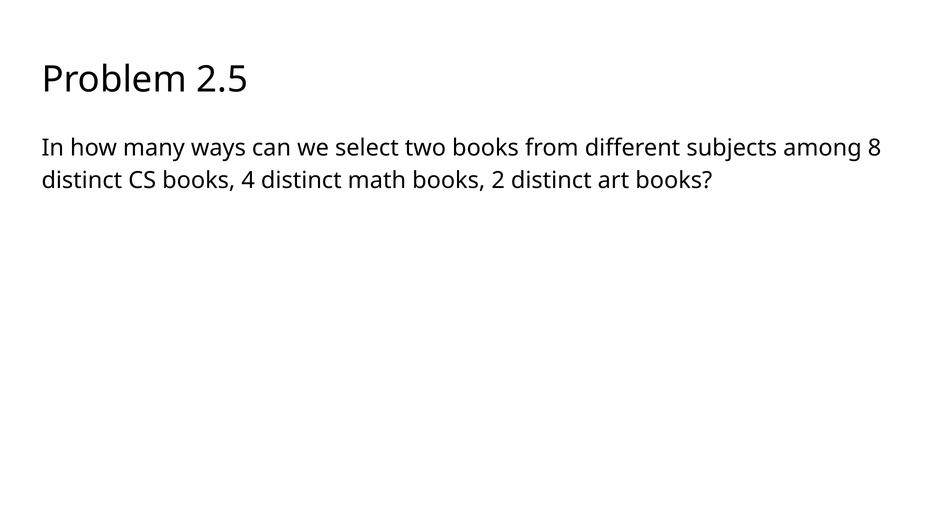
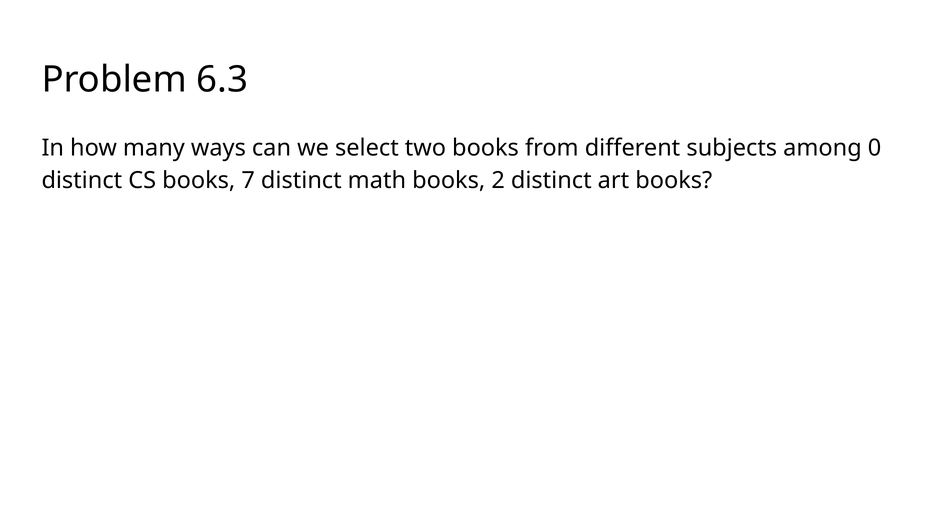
2.5: 2.5 -> 6.3
8: 8 -> 0
4: 4 -> 7
